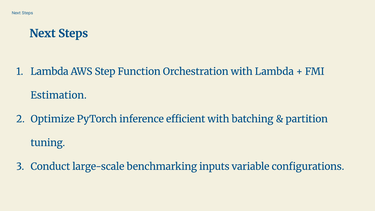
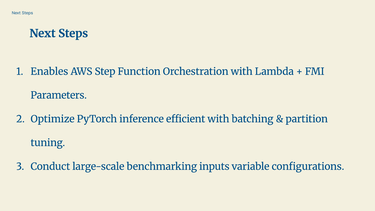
Lambda at (49, 72): Lambda -> Enables
Estimation: Estimation -> Parameters
